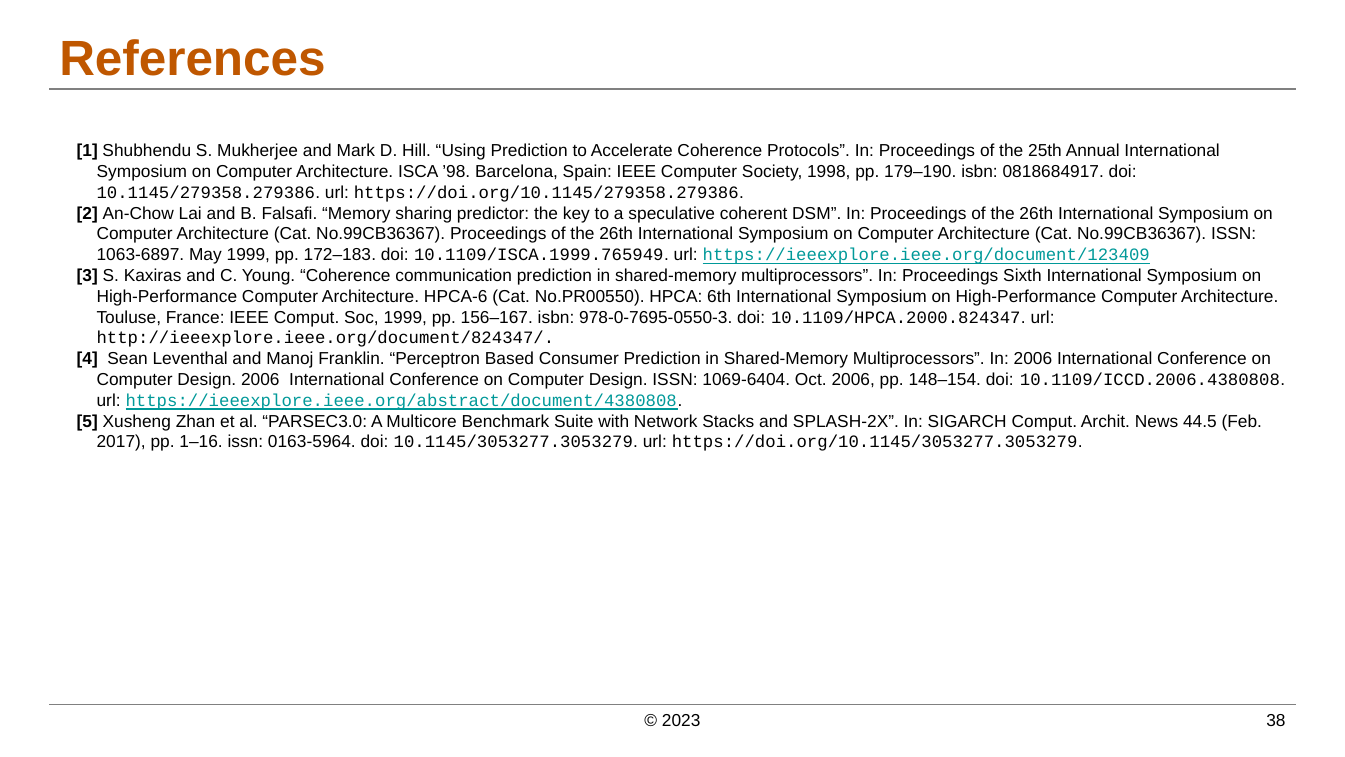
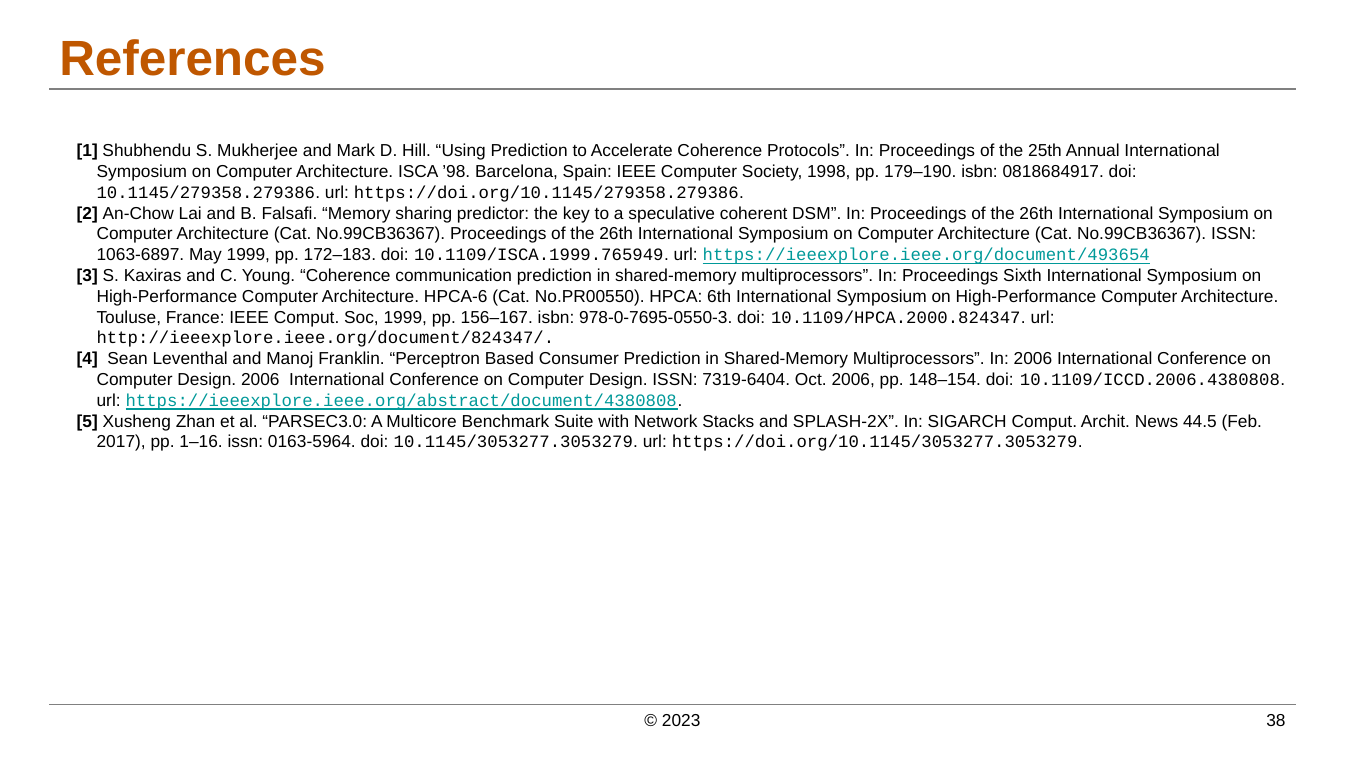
https://ieeexplore.ieee.org/document/123409: https://ieeexplore.ieee.org/document/123409 -> https://ieeexplore.ieee.org/document/493654
1069-6404: 1069-6404 -> 7319-6404
